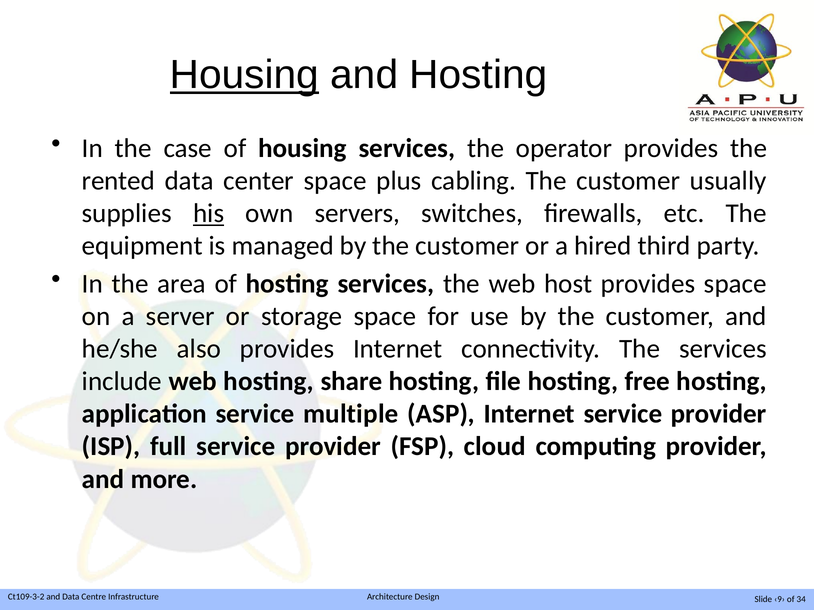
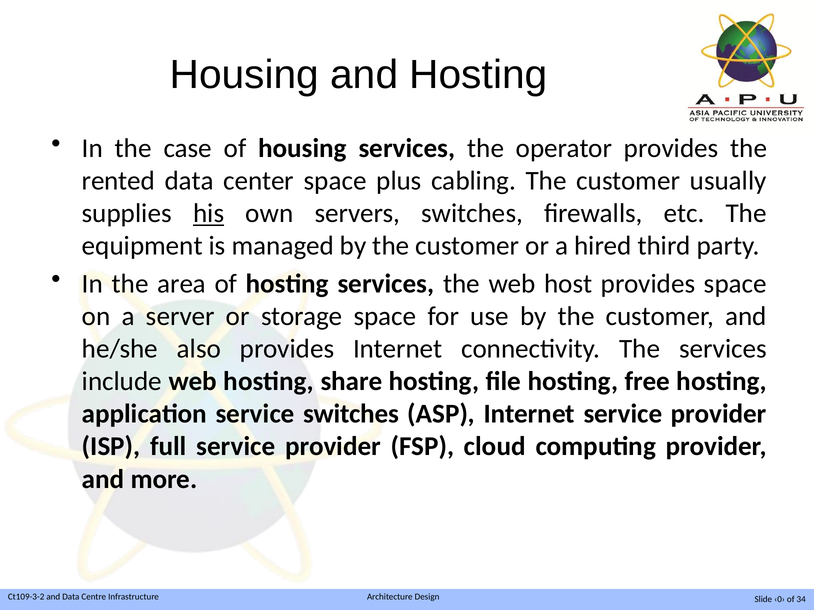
Housing at (244, 75) underline: present -> none
service multiple: multiple -> switches
‹9›: ‹9› -> ‹0›
